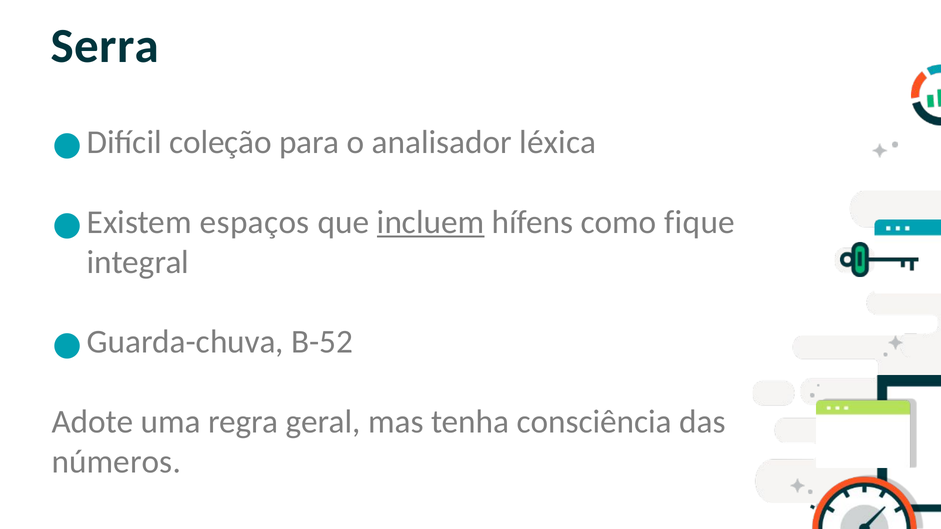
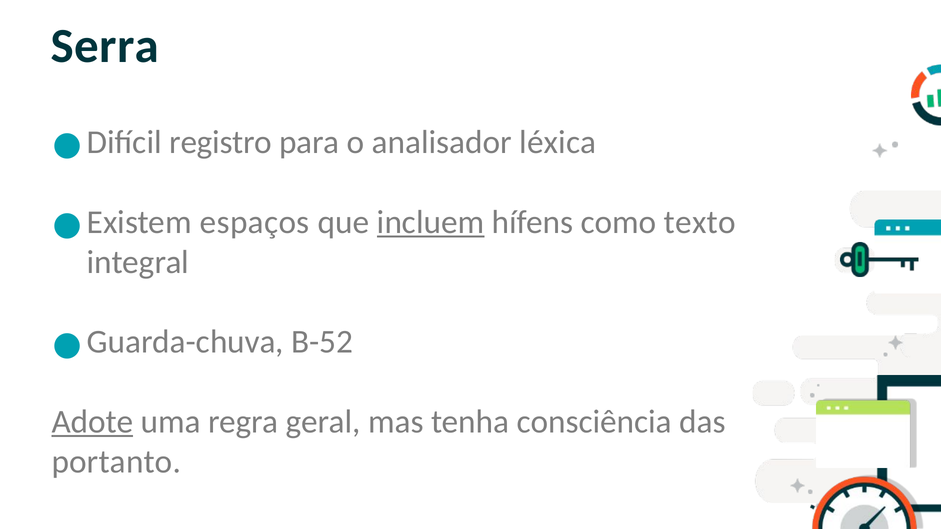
coleção: coleção -> registro
fique: fique -> texto
Adote underline: none -> present
números: números -> portanto
